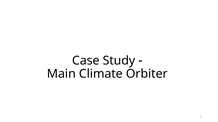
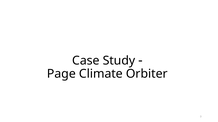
Main: Main -> Page
